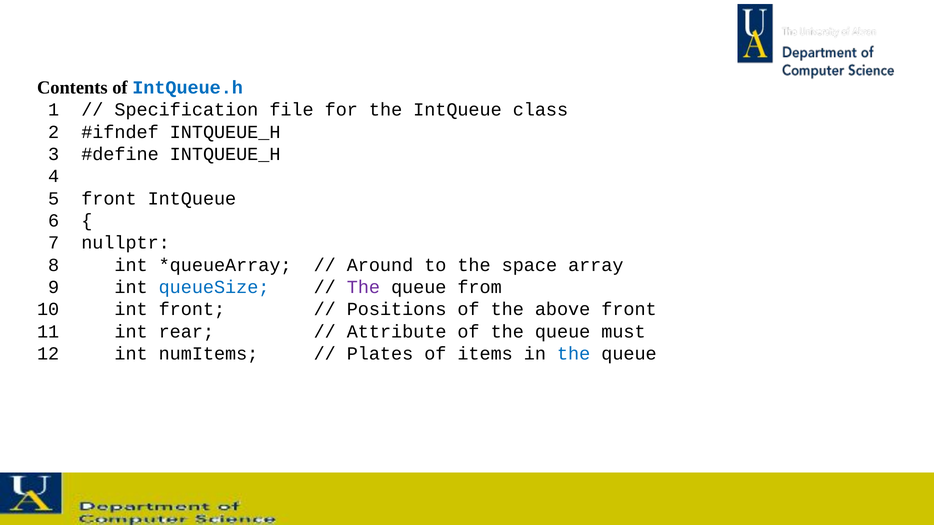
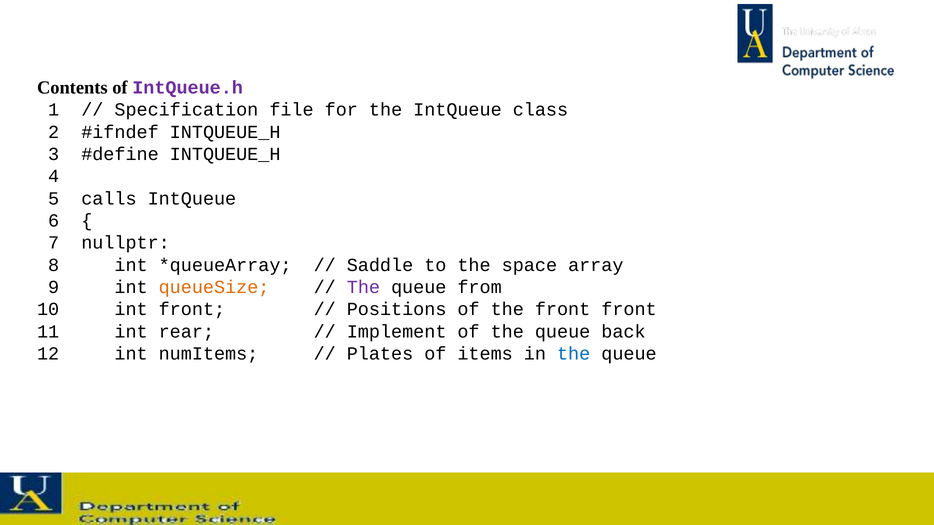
IntQueue.h colour: blue -> purple
5 front: front -> calls
Around: Around -> Saddle
queueSize colour: blue -> orange
the above: above -> front
Attribute: Attribute -> Implement
must: must -> back
